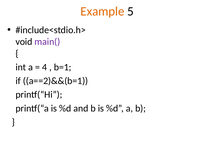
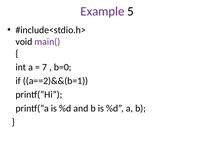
Example colour: orange -> purple
4: 4 -> 7
b=1: b=1 -> b=0
